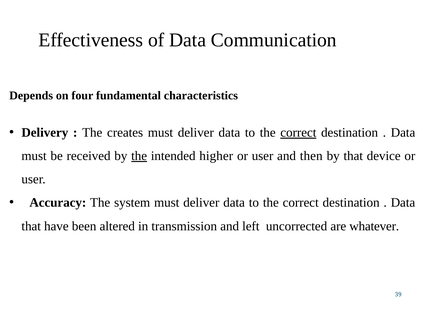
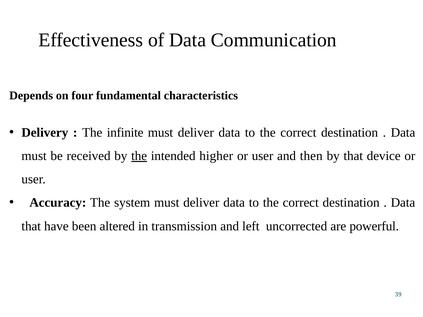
creates: creates -> infinite
correct at (298, 133) underline: present -> none
whatever: whatever -> powerful
